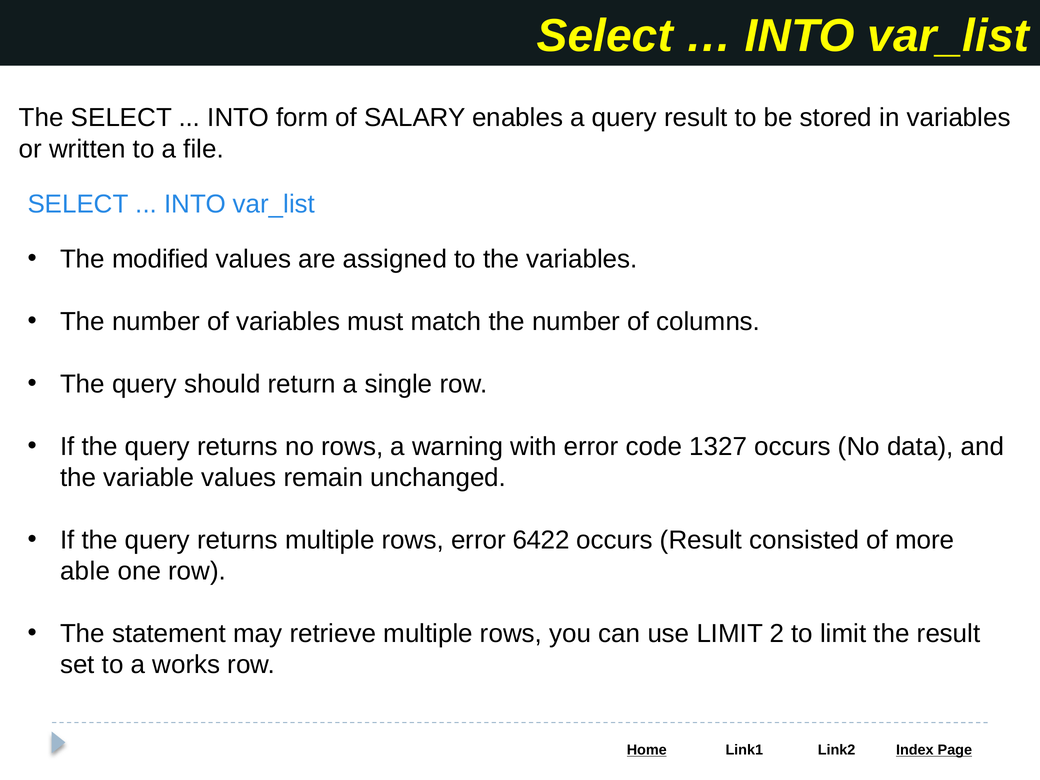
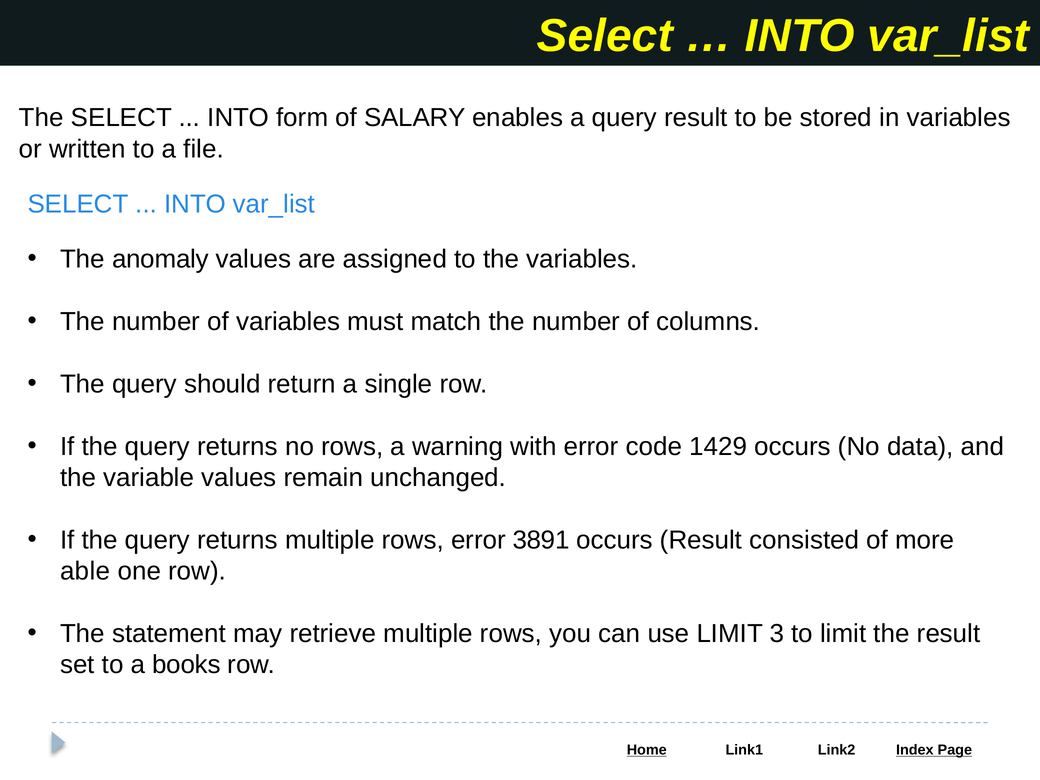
modified: modified -> anomaly
1327: 1327 -> 1429
6422: 6422 -> 3891
2: 2 -> 3
works: works -> books
